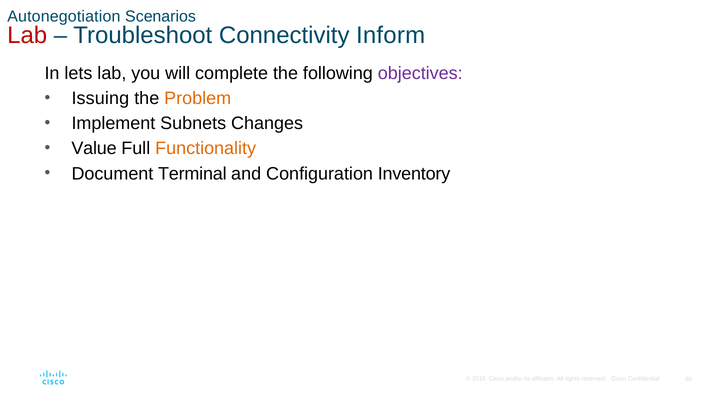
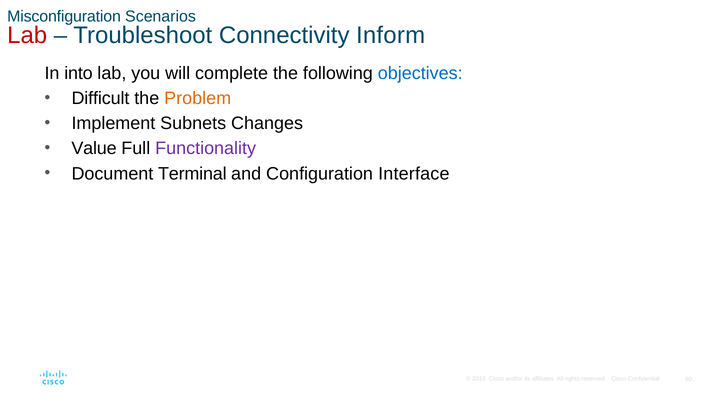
Autonegotiation: Autonegotiation -> Misconfiguration
lets: lets -> into
objectives colour: purple -> blue
Issuing: Issuing -> Difficult
Functionality colour: orange -> purple
Inventory: Inventory -> Interface
